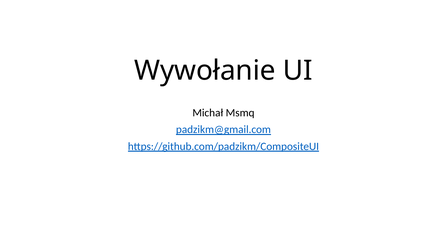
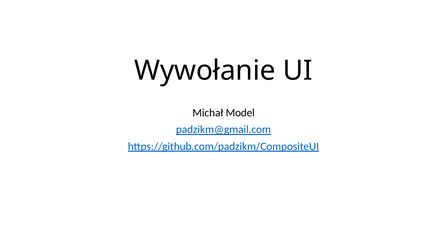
Msmq: Msmq -> Model
